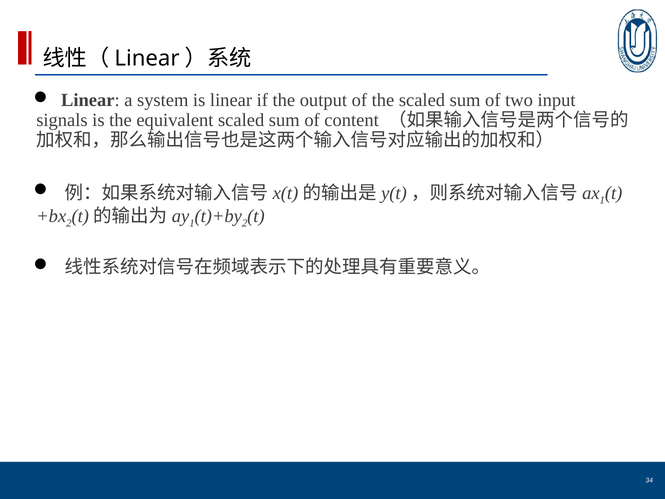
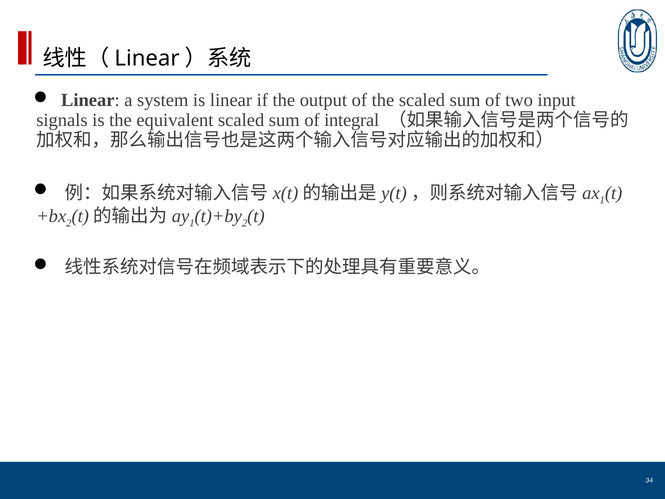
content: content -> integral
